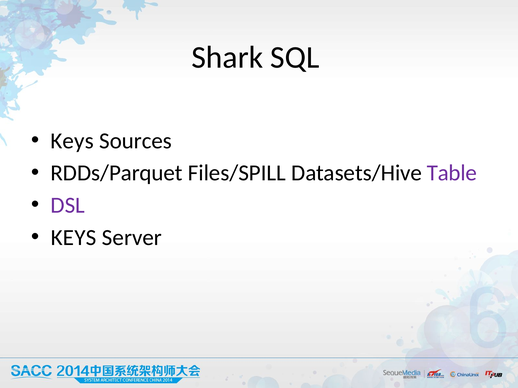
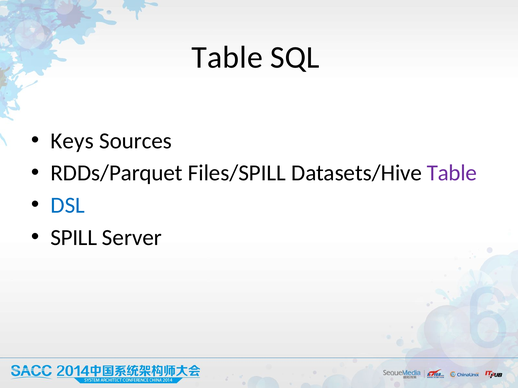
Shark at (227, 58): Shark -> Table
DSL colour: purple -> blue
KEYS at (74, 238): KEYS -> SPILL
